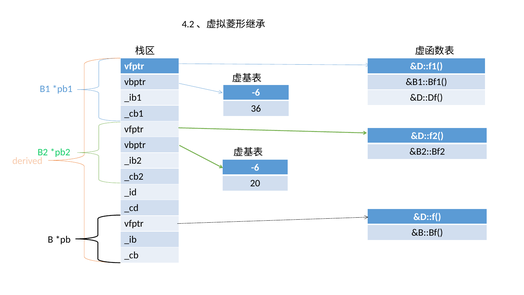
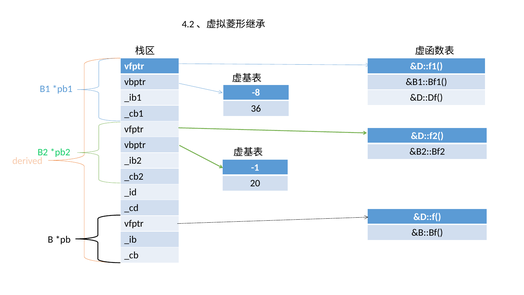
-6 at (256, 93): -6 -> -8
-6 at (255, 167): -6 -> -1
